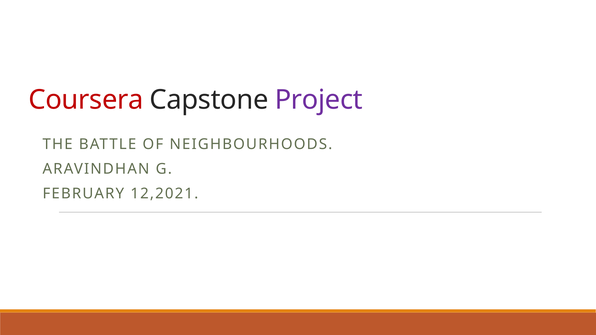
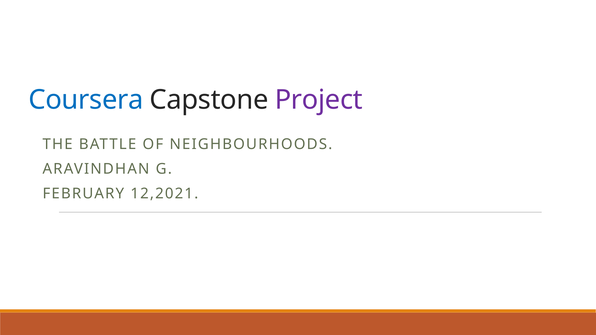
Coursera colour: red -> blue
